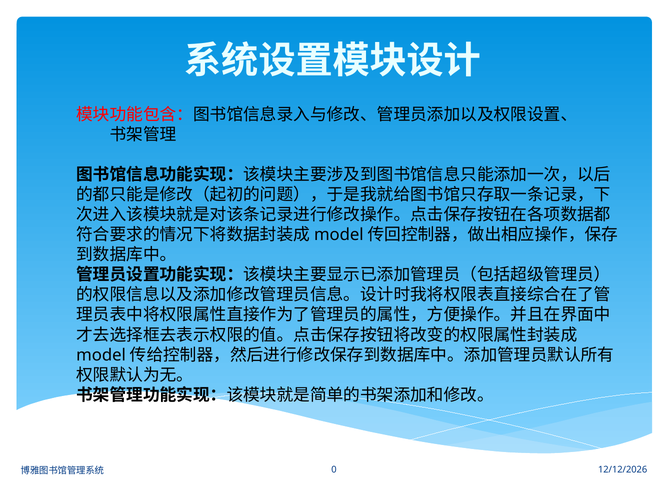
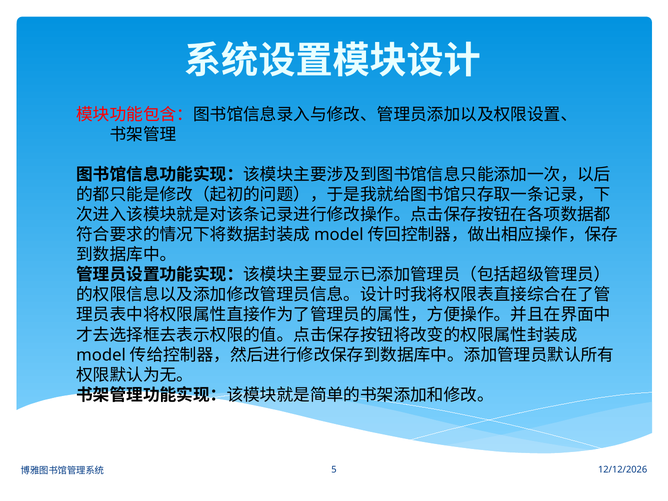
0: 0 -> 5
